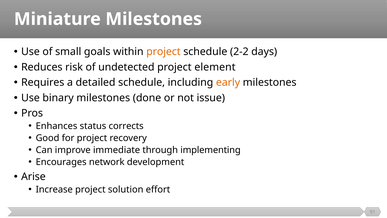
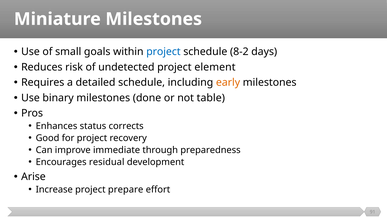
project at (163, 52) colour: orange -> blue
2-2: 2-2 -> 8-2
issue: issue -> table
implementing: implementing -> preparedness
network: network -> residual
solution: solution -> prepare
